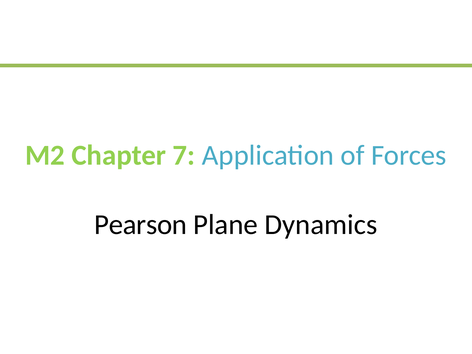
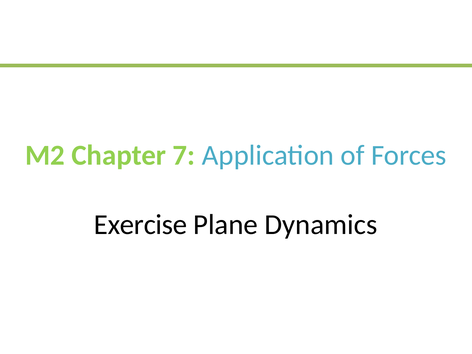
Pearson: Pearson -> Exercise
